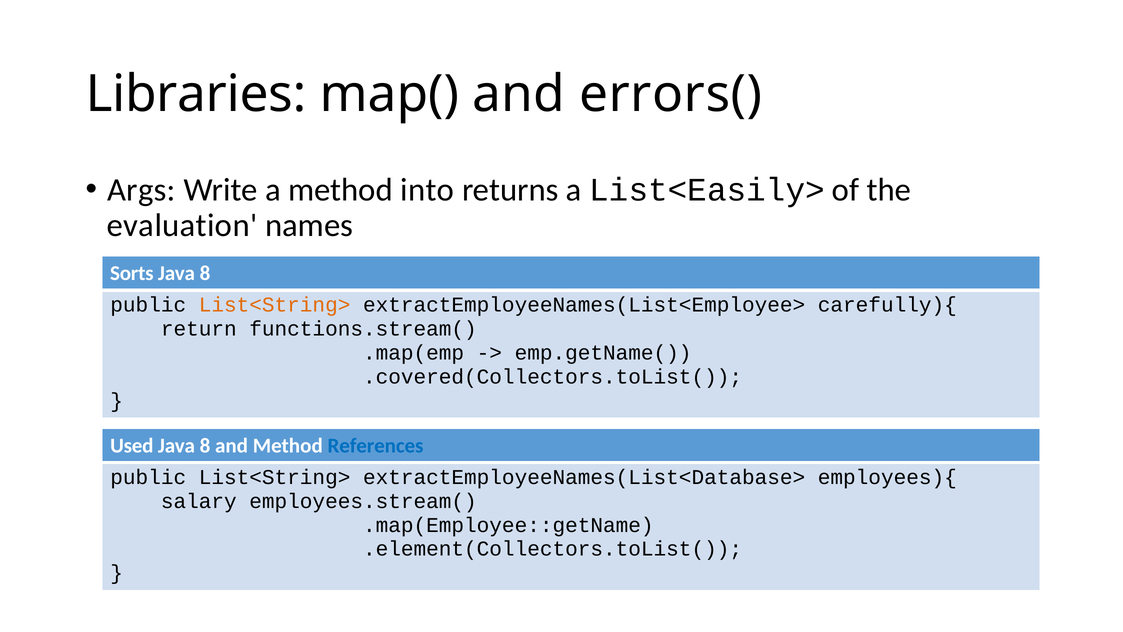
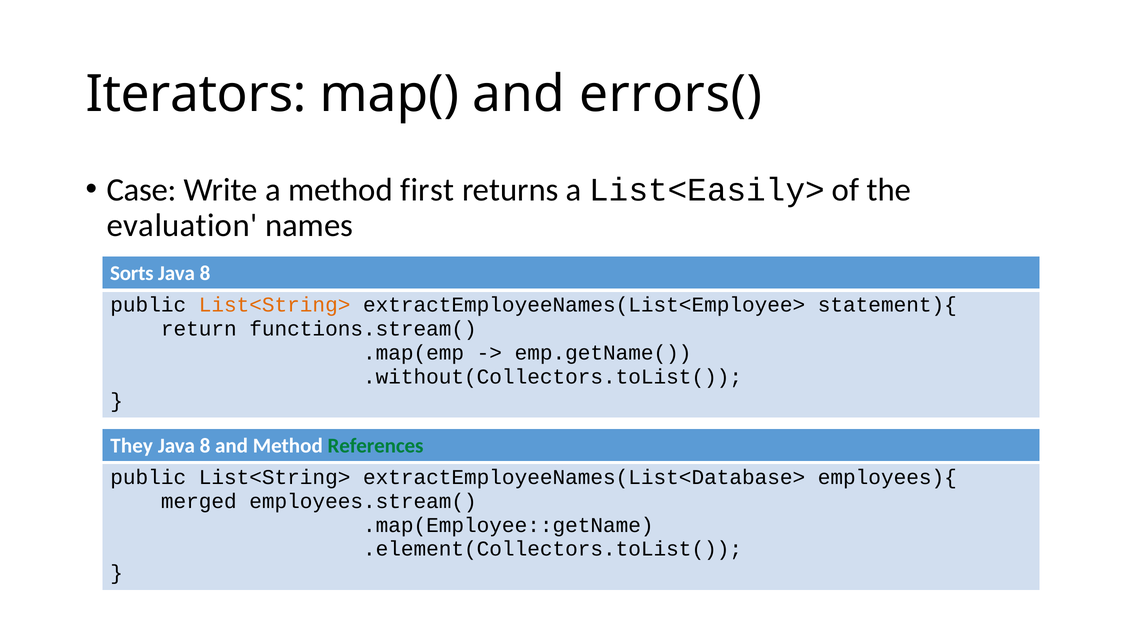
Libraries: Libraries -> Iterators
Args: Args -> Case
into: into -> first
carefully){: carefully){ -> statement){
.covered(Collectors.toList(: .covered(Collectors.toList( -> .without(Collectors.toList(
Used: Used -> They
References colour: blue -> green
salary: salary -> merged
